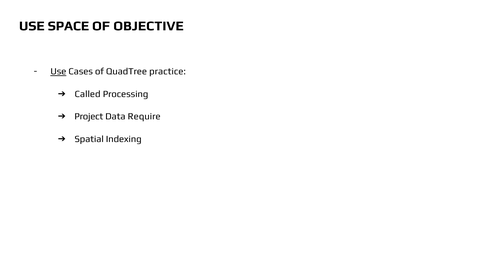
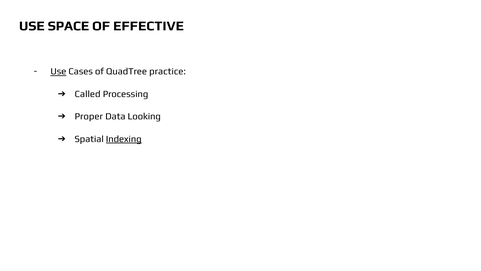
OBJECTIVE: OBJECTIVE -> EFFECTIVE
Project: Project -> Proper
Require: Require -> Looking
Indexing underline: none -> present
